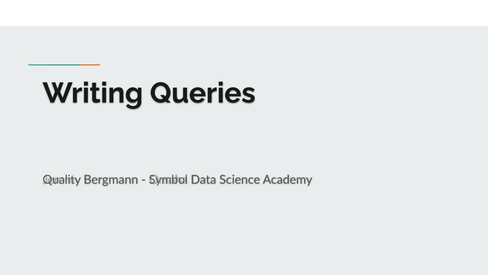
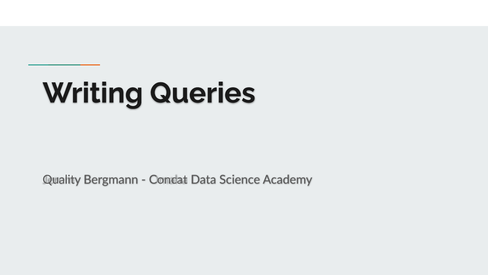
Symbol: Symbol -> Concat
